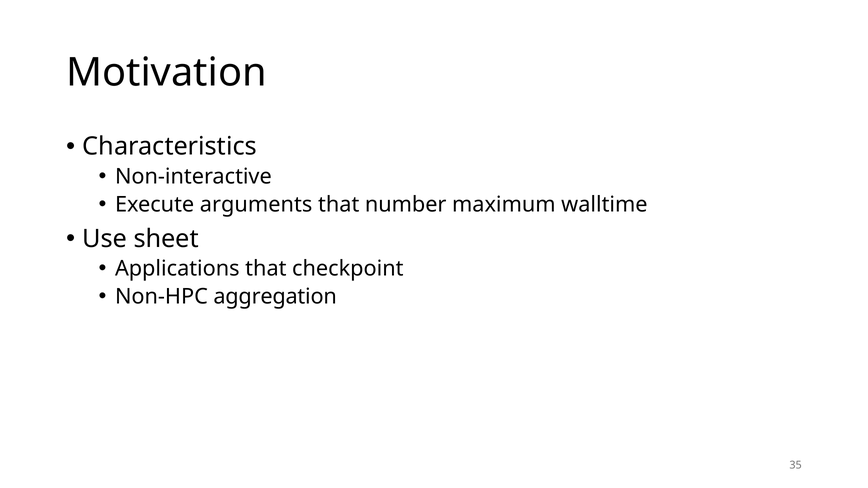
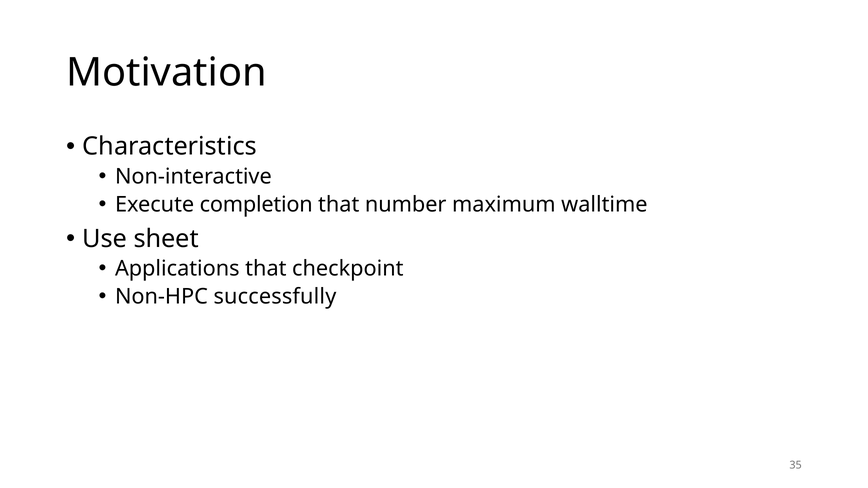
arguments: arguments -> completion
aggregation: aggregation -> successfully
